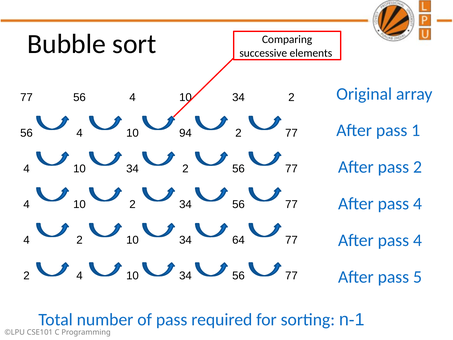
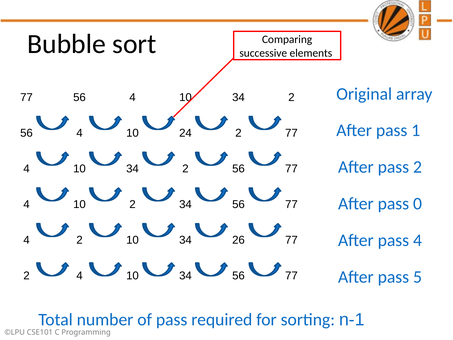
94: 94 -> 24
4 at (418, 204): 4 -> 0
64: 64 -> 26
